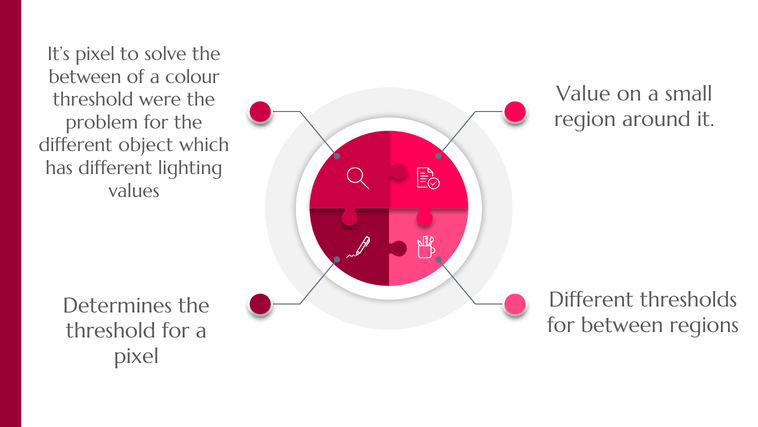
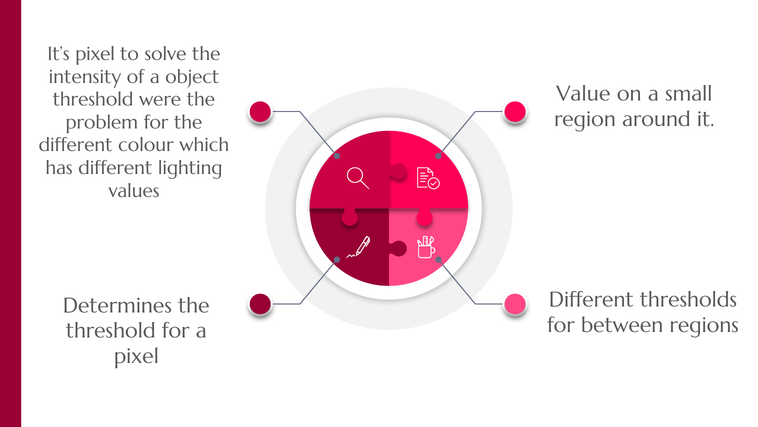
between at (85, 77): between -> intensity
colour: colour -> object
object: object -> colour
